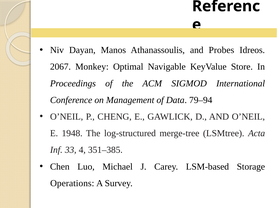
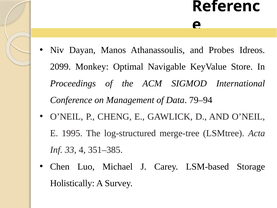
2067: 2067 -> 2099
1948: 1948 -> 1995
Operations: Operations -> Holistically
